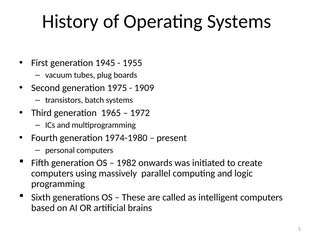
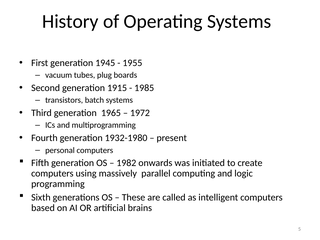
1975: 1975 -> 1915
1909: 1909 -> 1985
1974-1980: 1974-1980 -> 1932-1980
